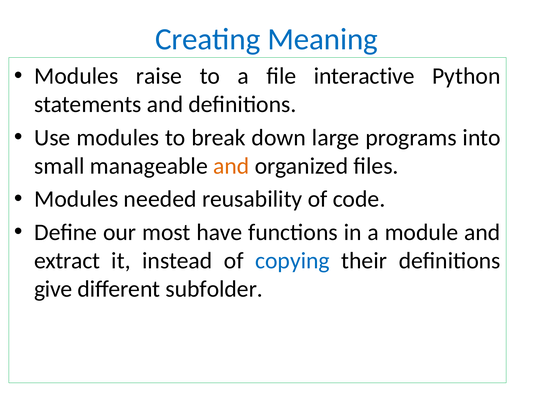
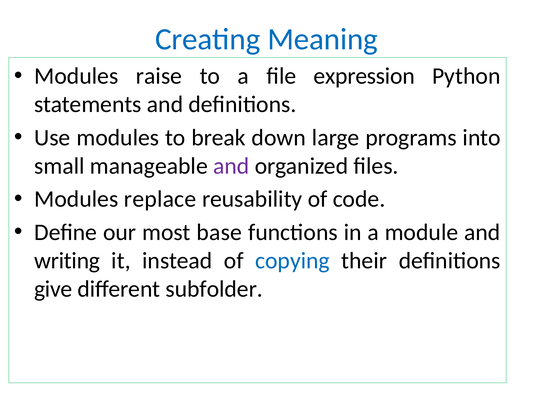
interactive: interactive -> expression
and at (231, 166) colour: orange -> purple
needed: needed -> replace
have: have -> base
extract: extract -> writing
